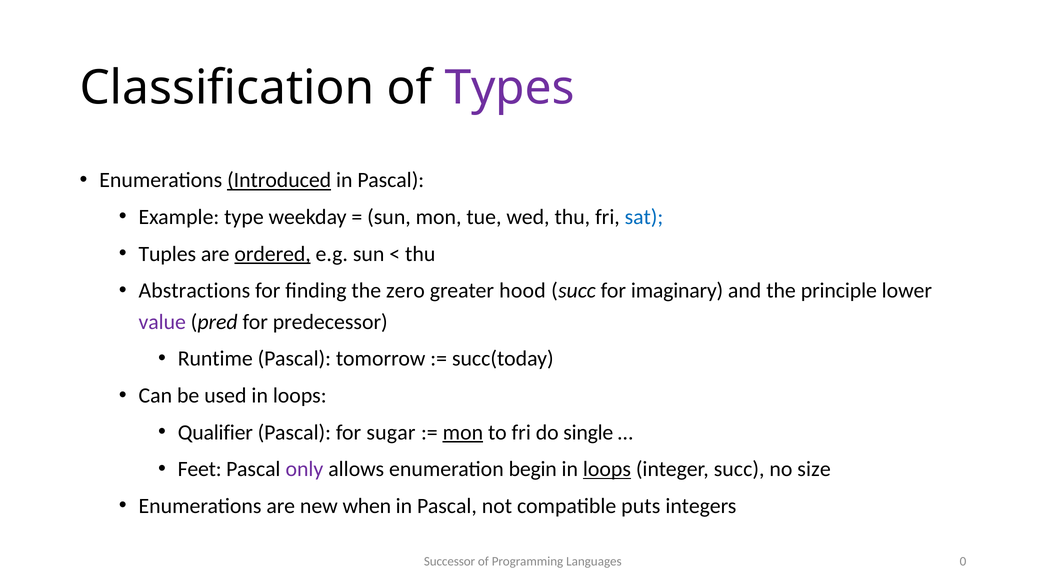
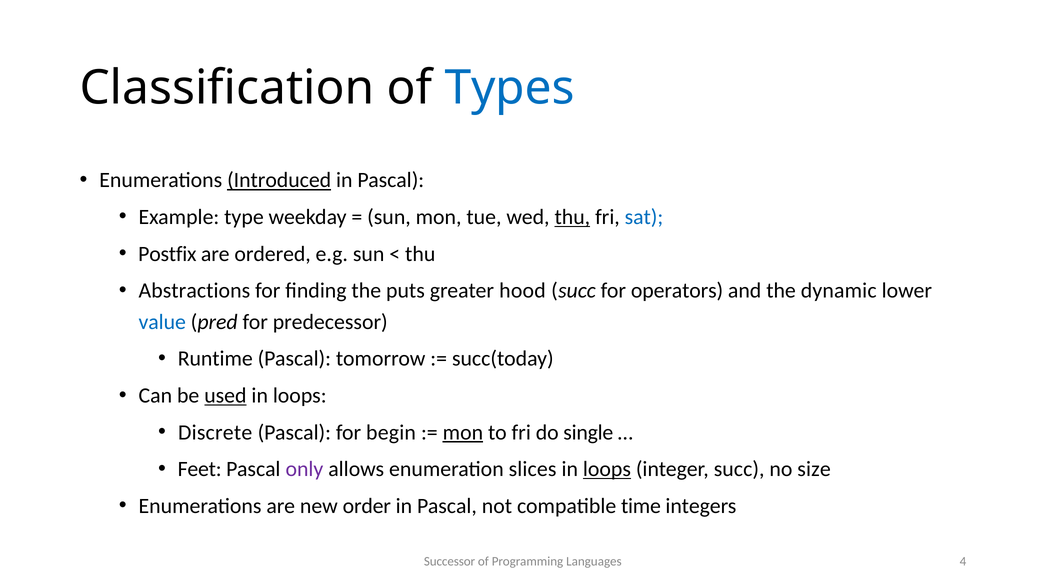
Types colour: purple -> blue
thu at (572, 217) underline: none -> present
Tuples: Tuples -> Postfix
ordered underline: present -> none
zero: zero -> puts
imaginary: imaginary -> operators
principle: principle -> dynamic
value colour: purple -> blue
used underline: none -> present
Qualifier: Qualifier -> Discrete
sugar: sugar -> begin
begin: begin -> slices
when: when -> order
puts: puts -> time
0: 0 -> 4
